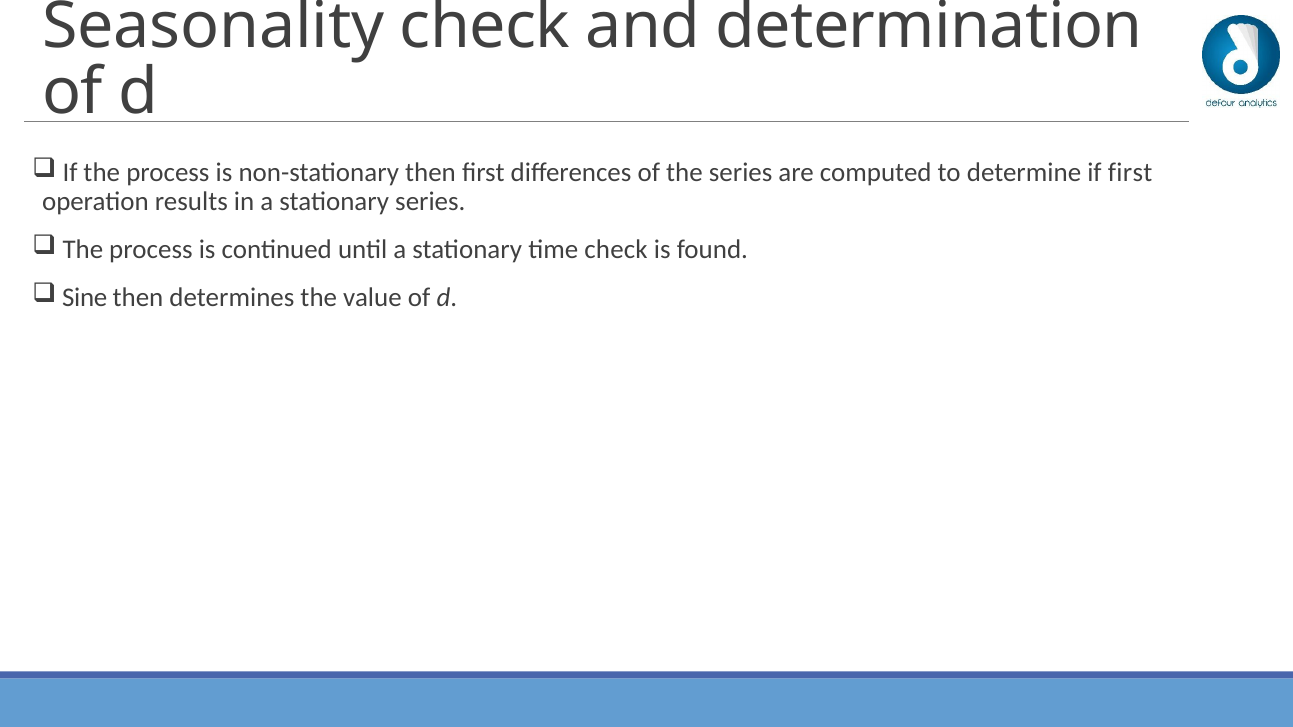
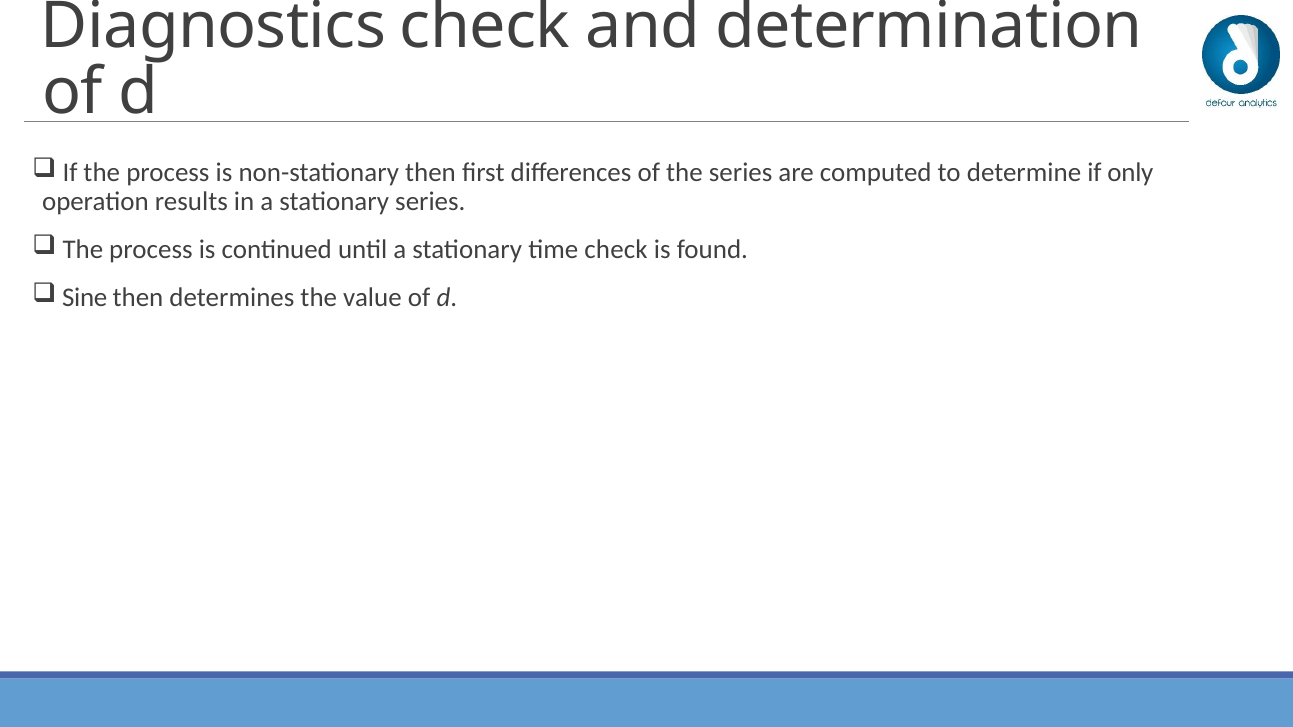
Seasonality: Seasonality -> Diagnostics
if first: first -> only
